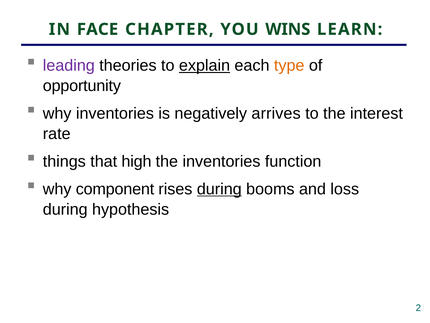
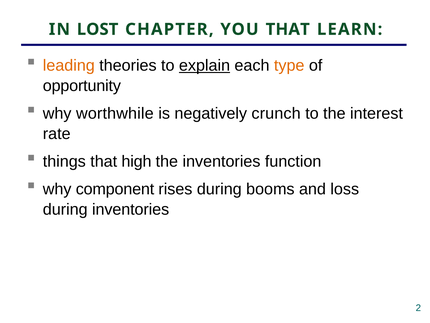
FACE: FACE -> LOST
YOU WINS: WINS -> THAT
leading colour: purple -> orange
why inventories: inventories -> worthwhile
arrives: arrives -> crunch
during at (219, 189) underline: present -> none
during hypothesis: hypothesis -> inventories
